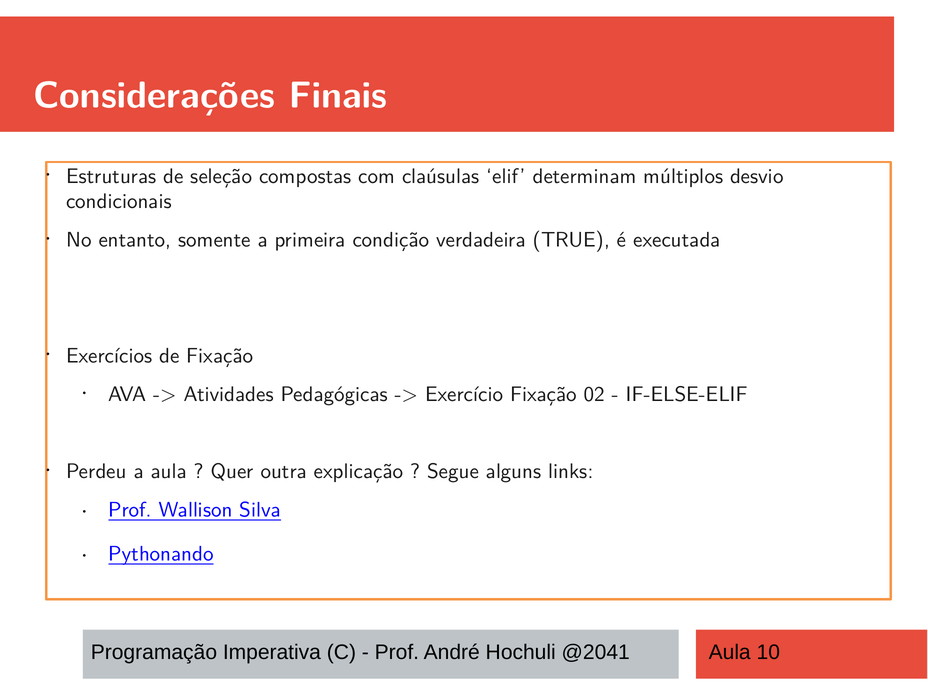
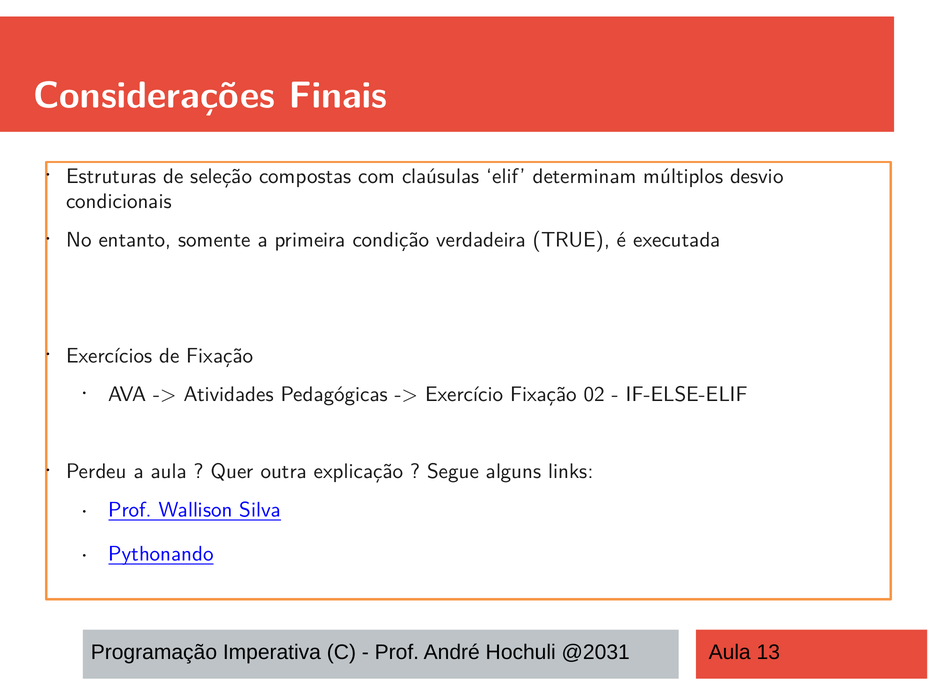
@2041: @2041 -> @2031
10: 10 -> 13
